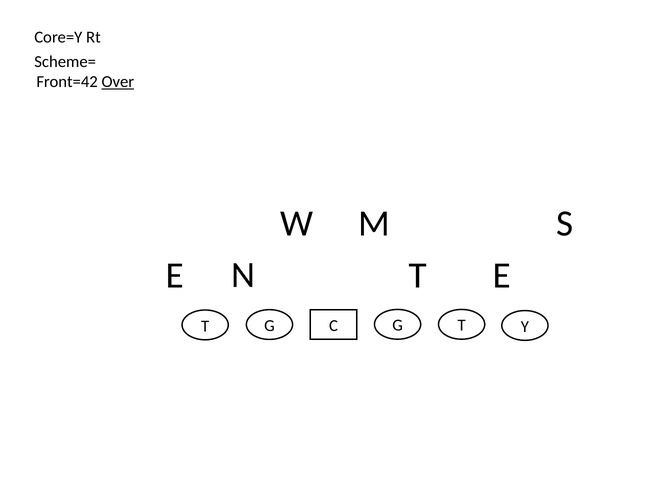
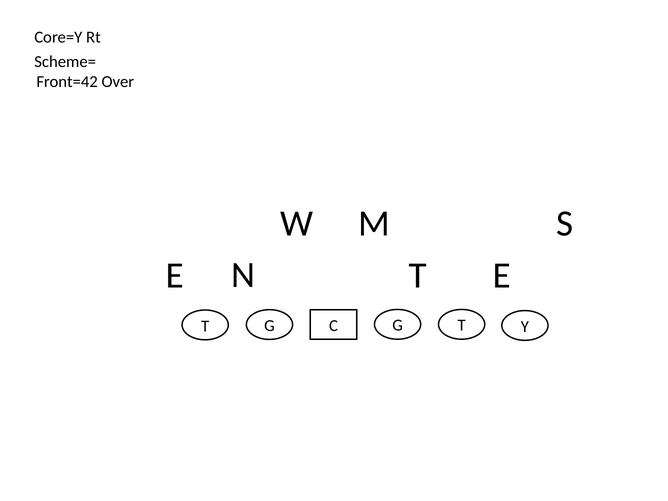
Over underline: present -> none
